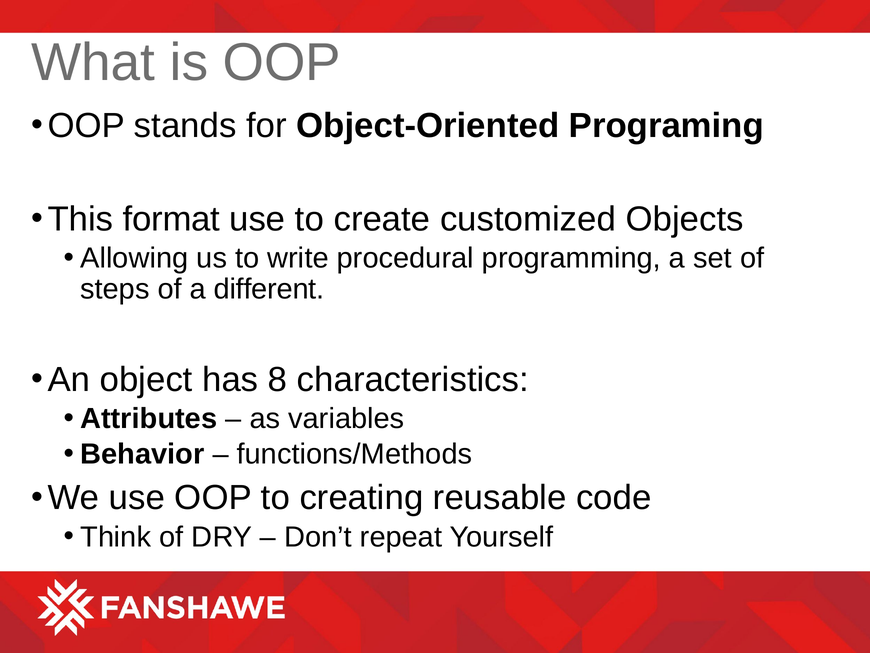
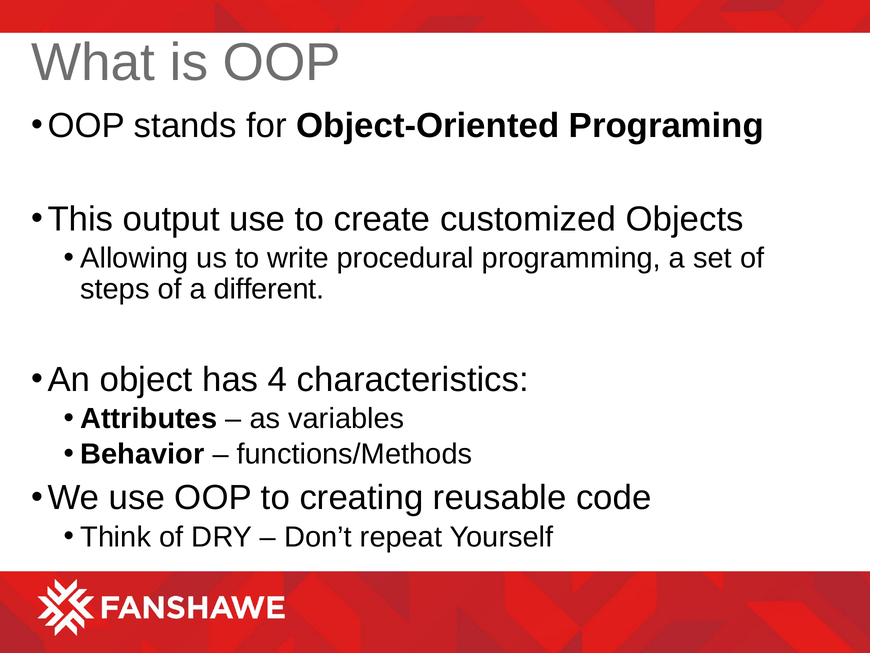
format: format -> output
8: 8 -> 4
